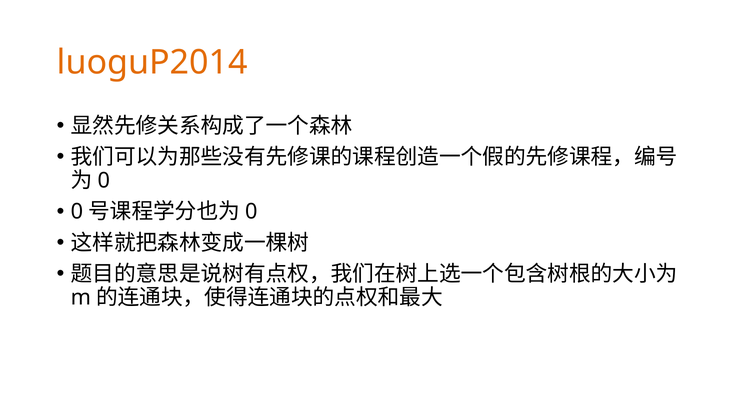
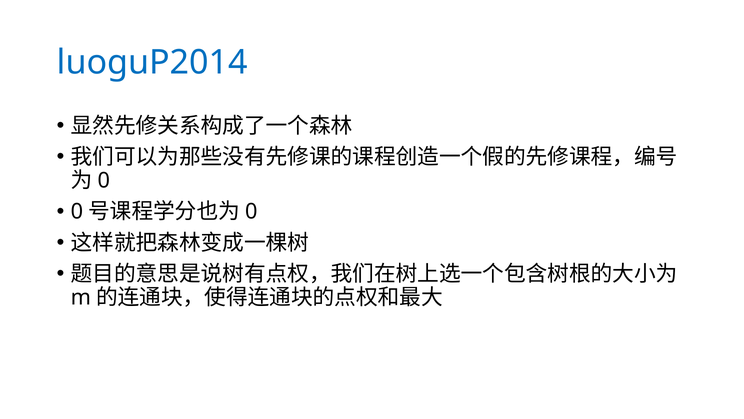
luoguP2014 colour: orange -> blue
